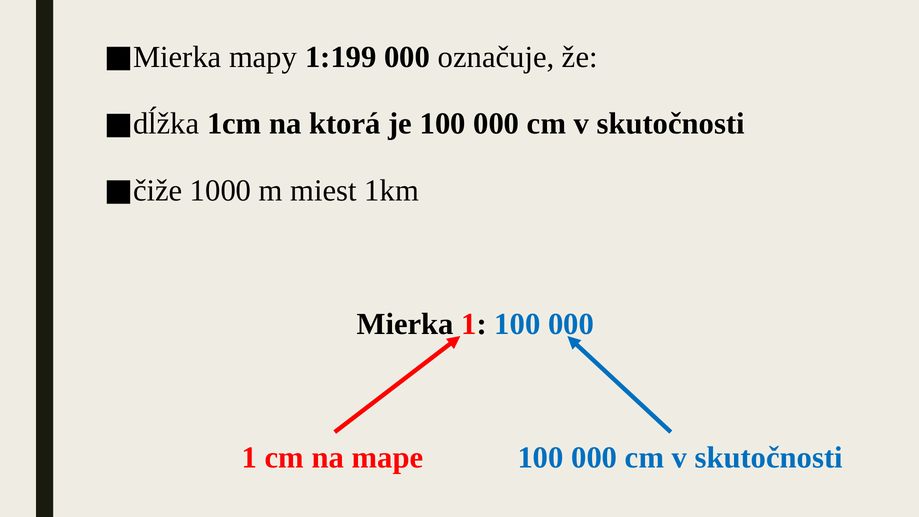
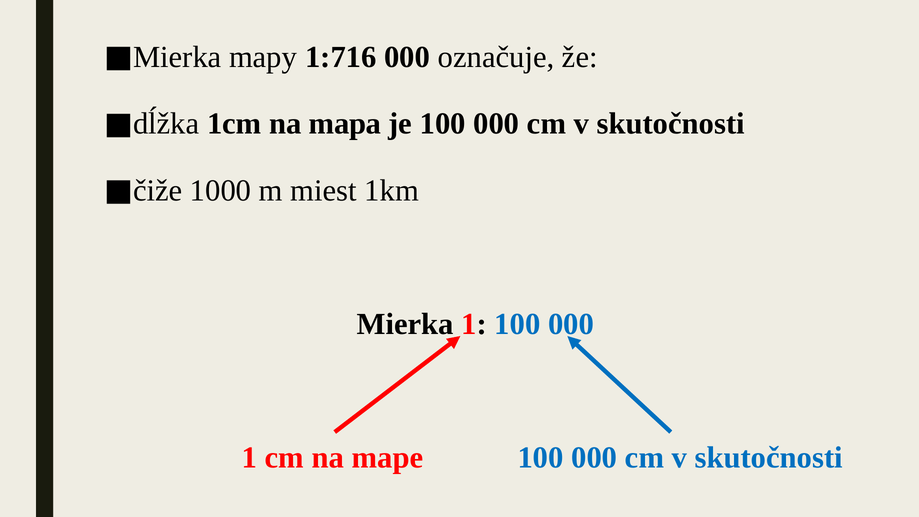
1:199: 1:199 -> 1:716
ktorá: ktorá -> mapa
